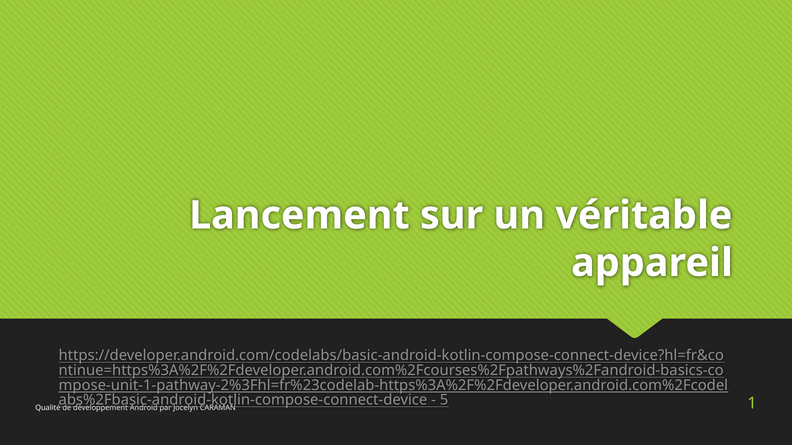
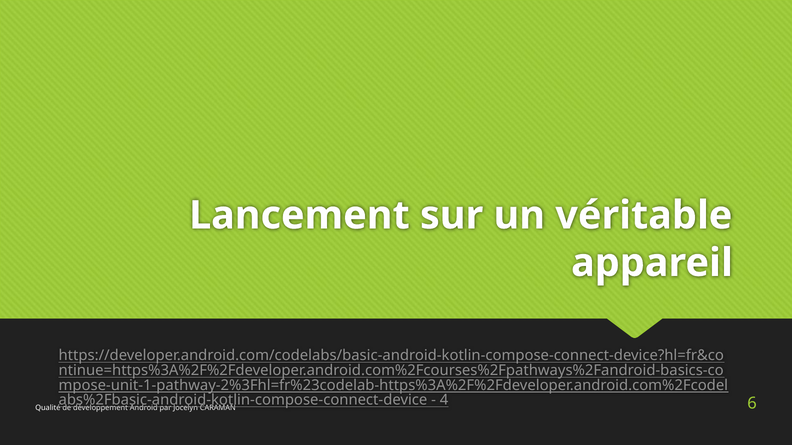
5: 5 -> 4
1: 1 -> 6
